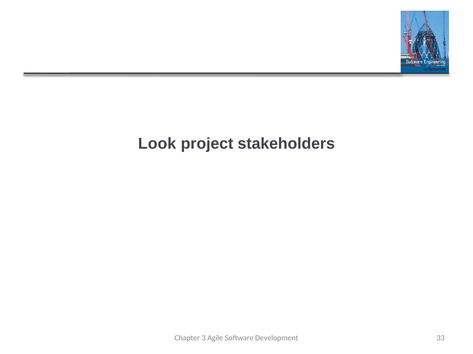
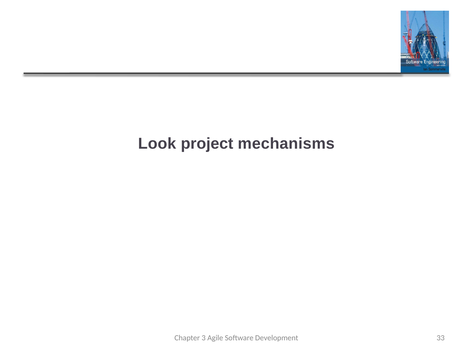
stakeholders: stakeholders -> mechanisms
